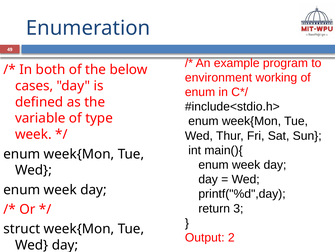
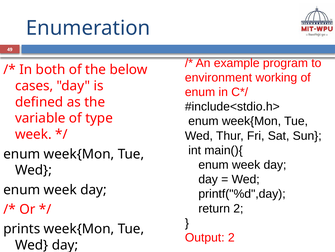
return 3: 3 -> 2
struct: struct -> prints
